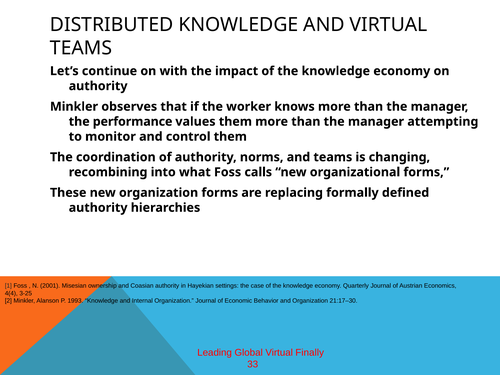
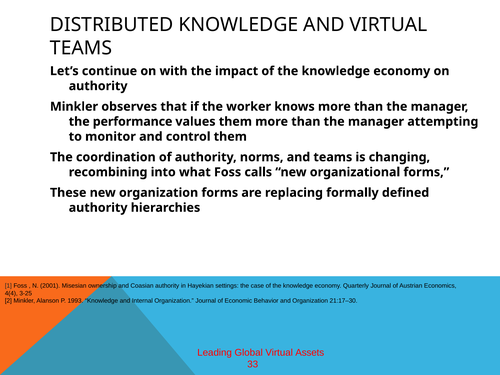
Finally: Finally -> Assets
